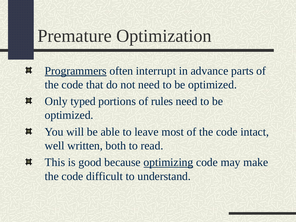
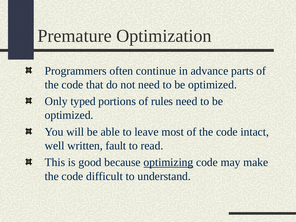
Programmers underline: present -> none
interrupt: interrupt -> continue
both: both -> fault
